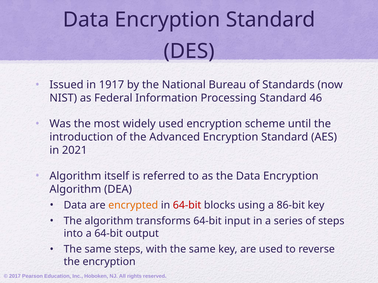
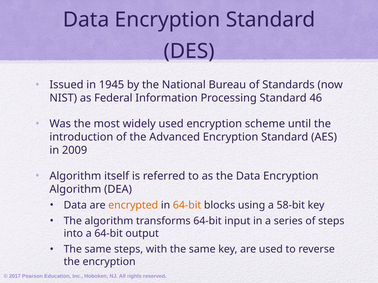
1917: 1917 -> 1945
2021: 2021 -> 2009
64-bit at (187, 206) colour: red -> orange
86-bit: 86-bit -> 58-bit
